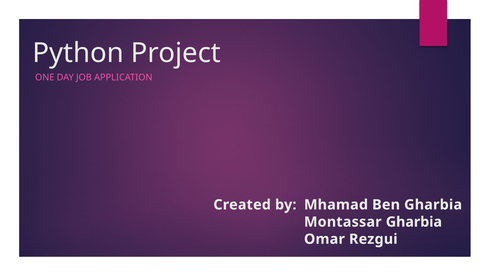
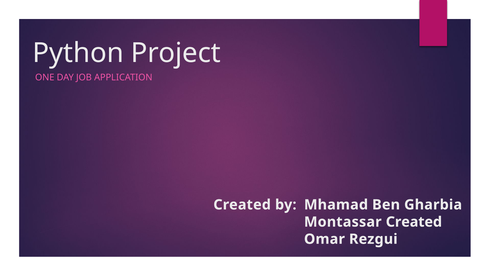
Montassar Gharbia: Gharbia -> Created
